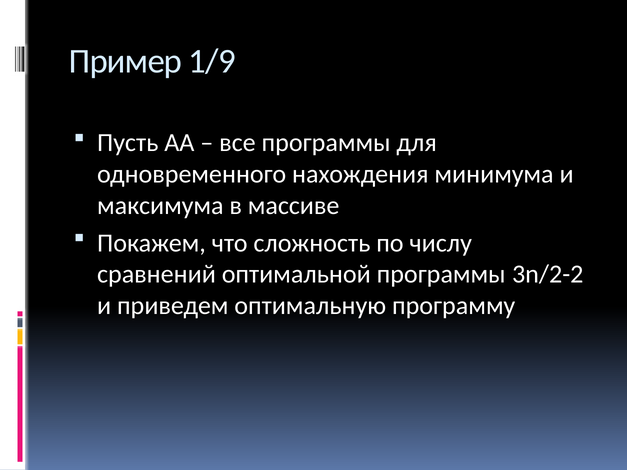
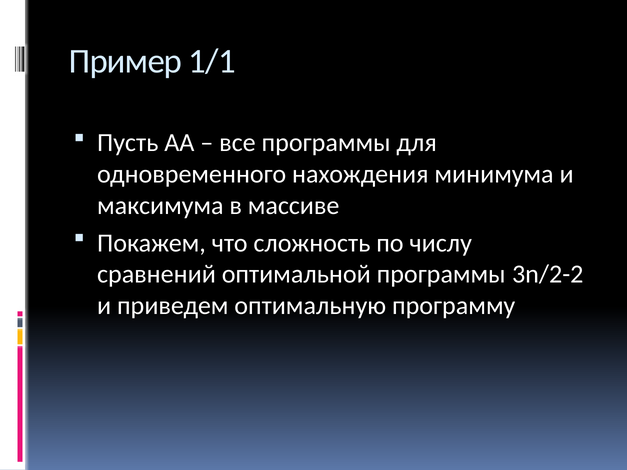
1/9: 1/9 -> 1/1
